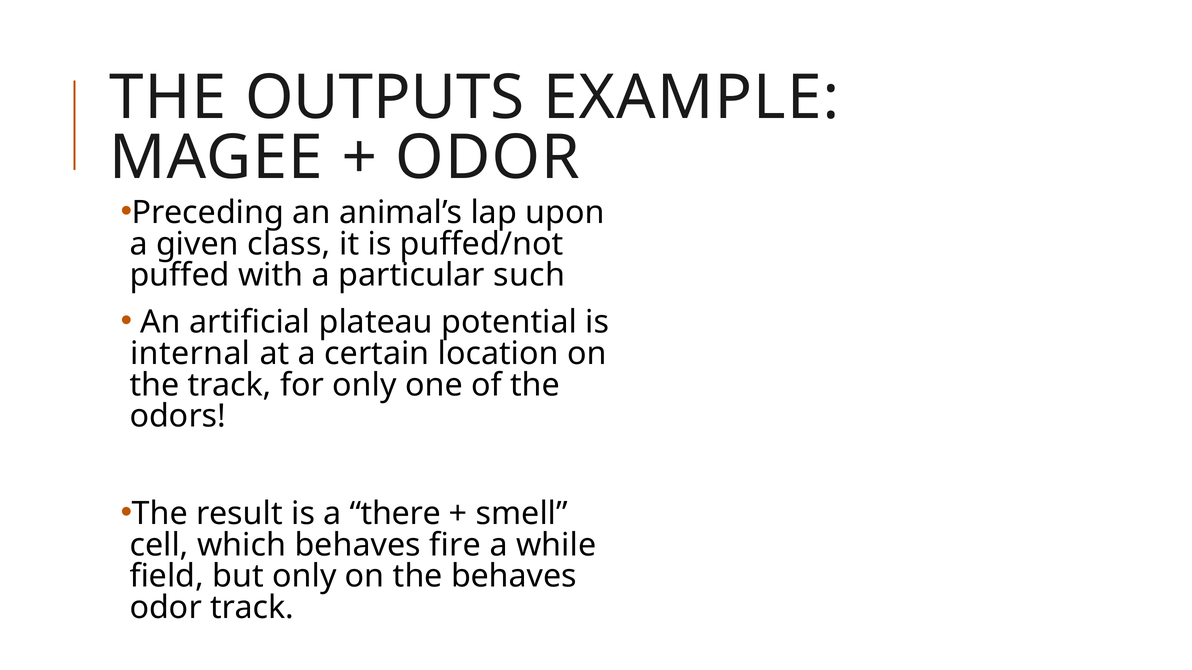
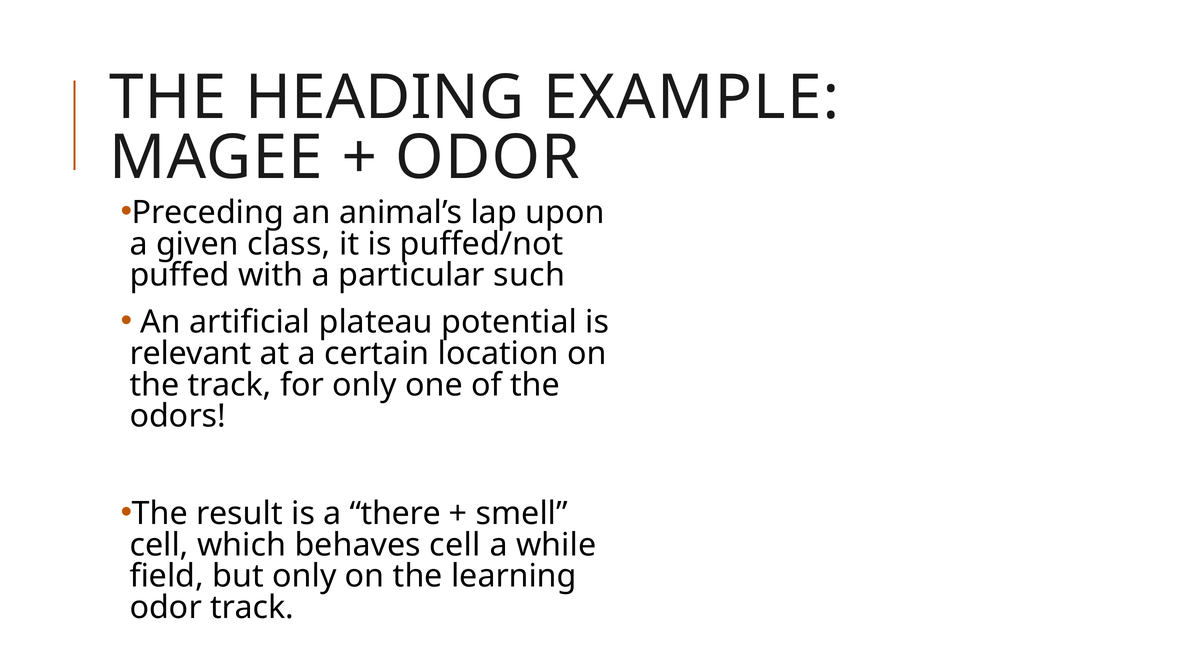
OUTPUTS: OUTPUTS -> HEADING
internal: internal -> relevant
behaves fire: fire -> cell
the behaves: behaves -> learning
